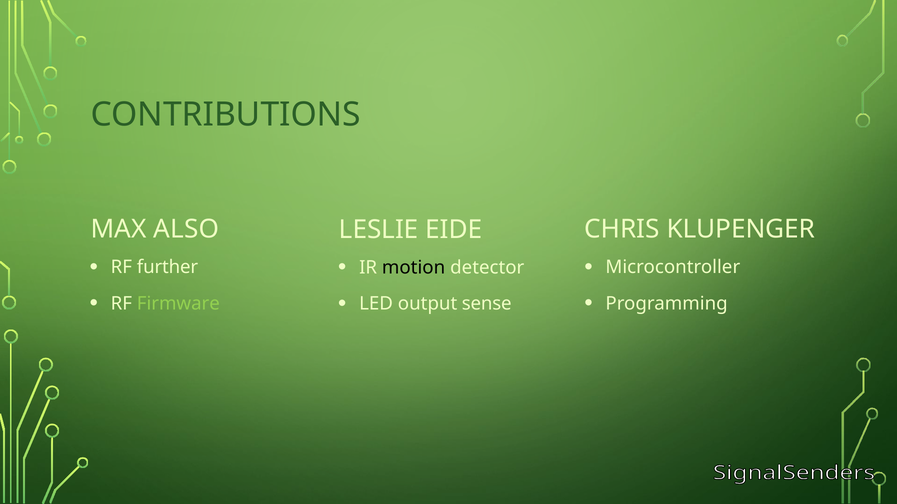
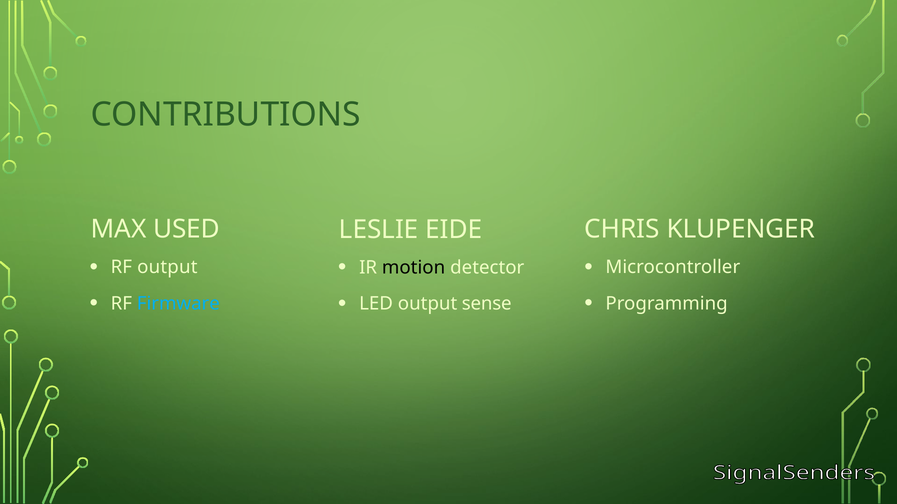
ALSO: ALSO -> USED
RF further: further -> output
Firmware colour: light green -> light blue
